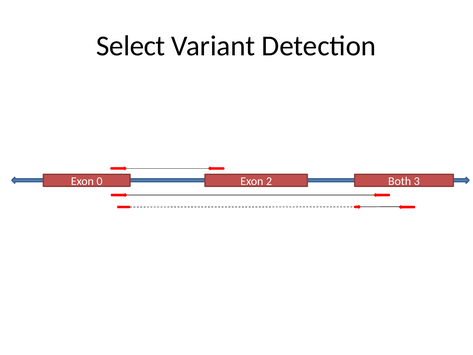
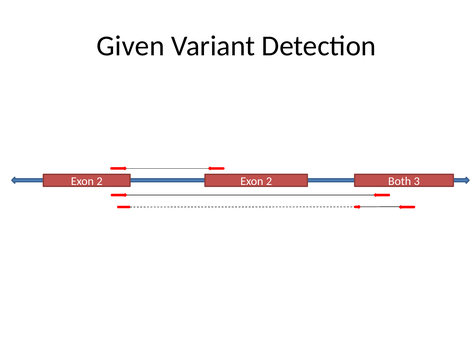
Select: Select -> Given
0 at (100, 181): 0 -> 2
